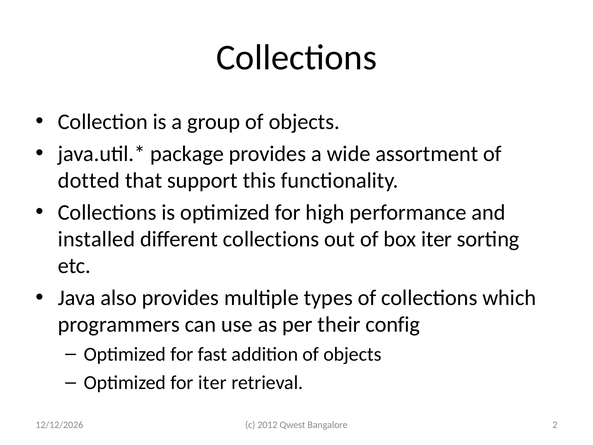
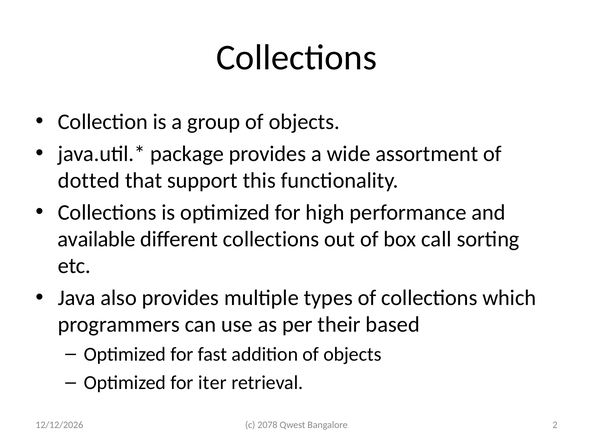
installed: installed -> available
box iter: iter -> call
config: config -> based
2012: 2012 -> 2078
